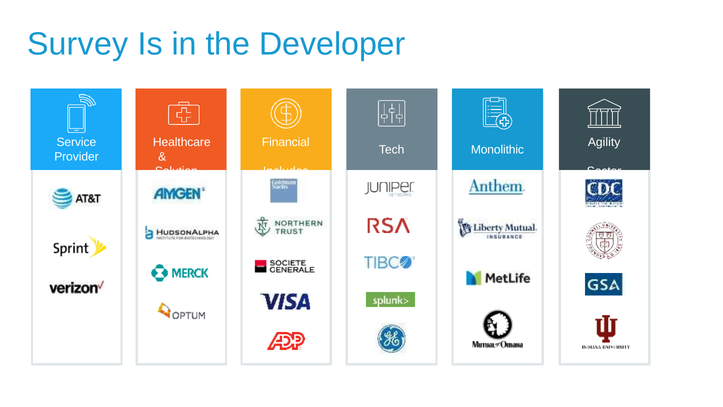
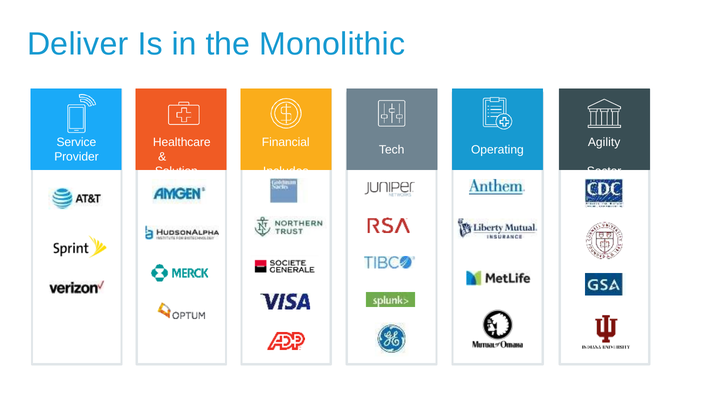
Survey: Survey -> Deliver
Developer: Developer -> Monolithic
Monolithic: Monolithic -> Operating
